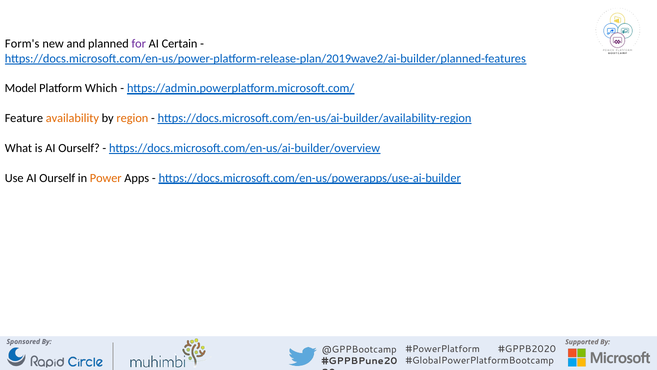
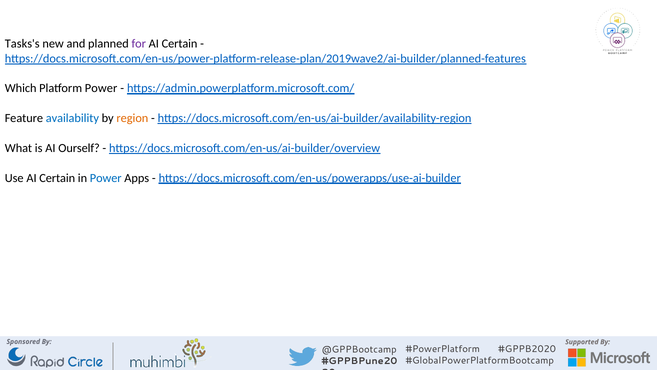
Form's: Form's -> Tasks's
Model: Model -> Which
Platform Which: Which -> Power
availability colour: orange -> blue
Use AI Ourself: Ourself -> Certain
Power at (106, 178) colour: orange -> blue
